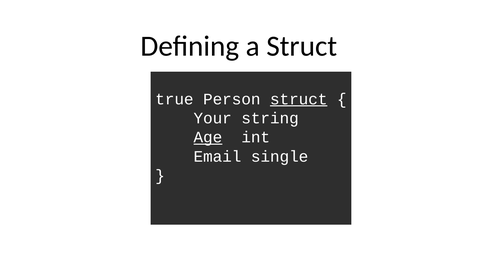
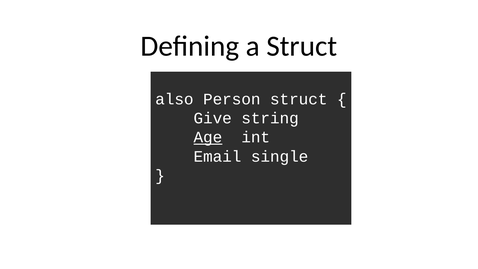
true: true -> also
struct at (299, 99) underline: present -> none
Your: Your -> Give
